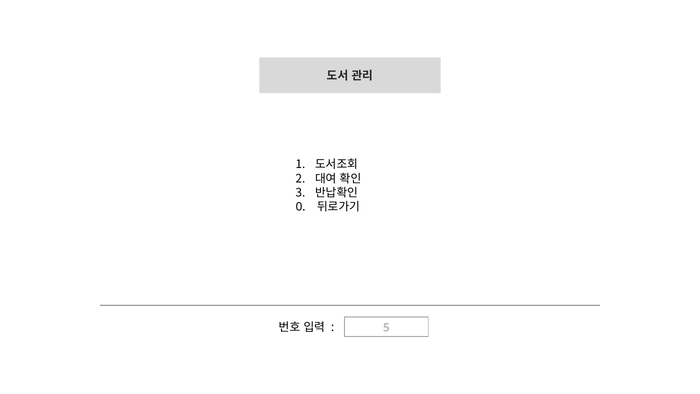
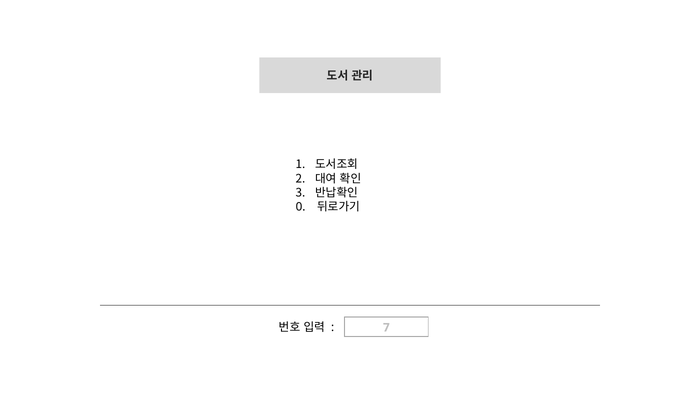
5: 5 -> 7
